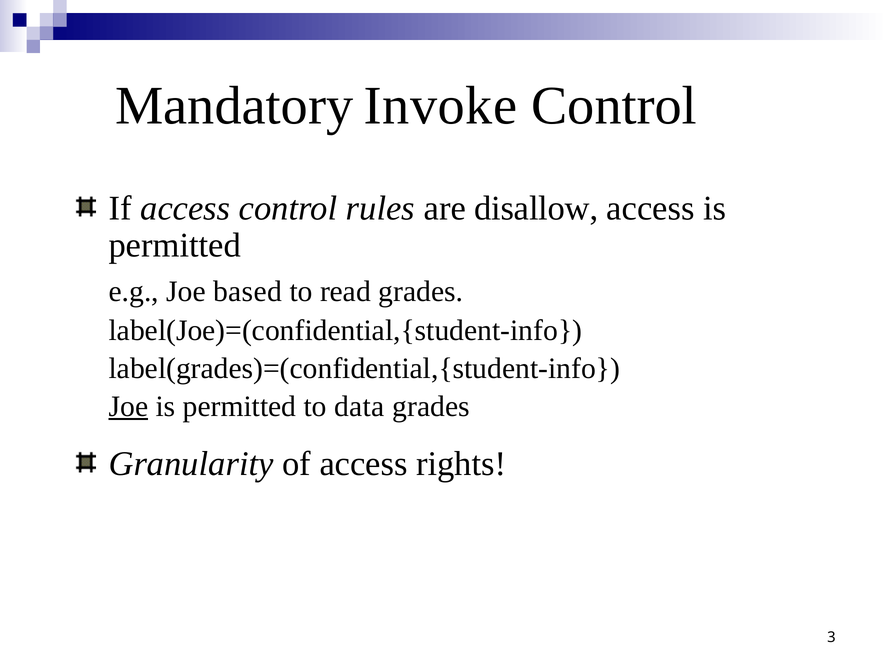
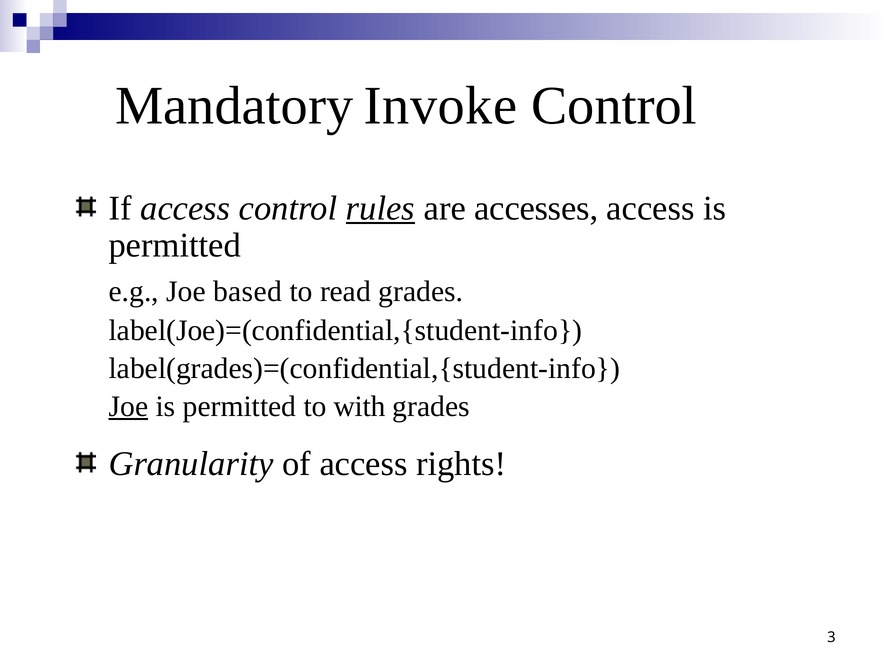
rules underline: none -> present
disallow: disallow -> accesses
data: data -> with
